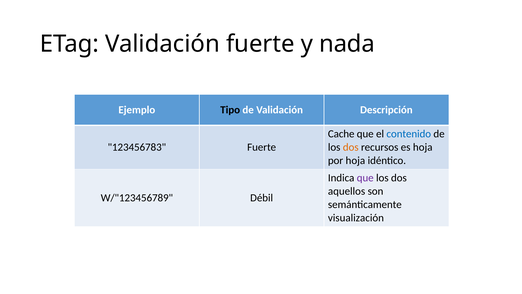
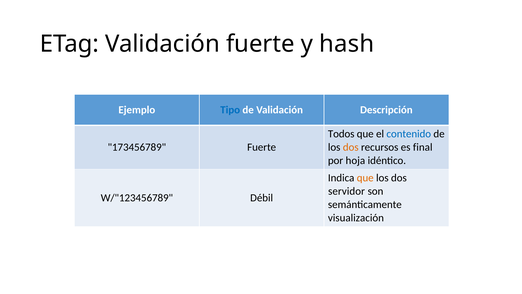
nada: nada -> hash
Tipo colour: black -> blue
Cache: Cache -> Todos
123456783: 123456783 -> 173456789
es hoja: hoja -> final
que at (365, 178) colour: purple -> orange
aquellos: aquellos -> servidor
